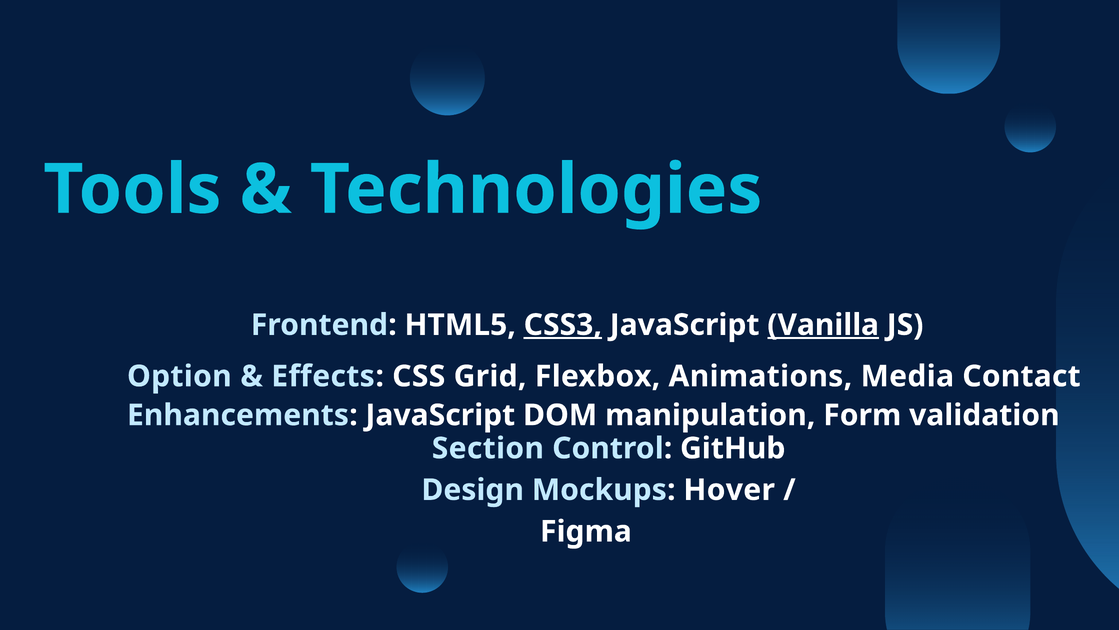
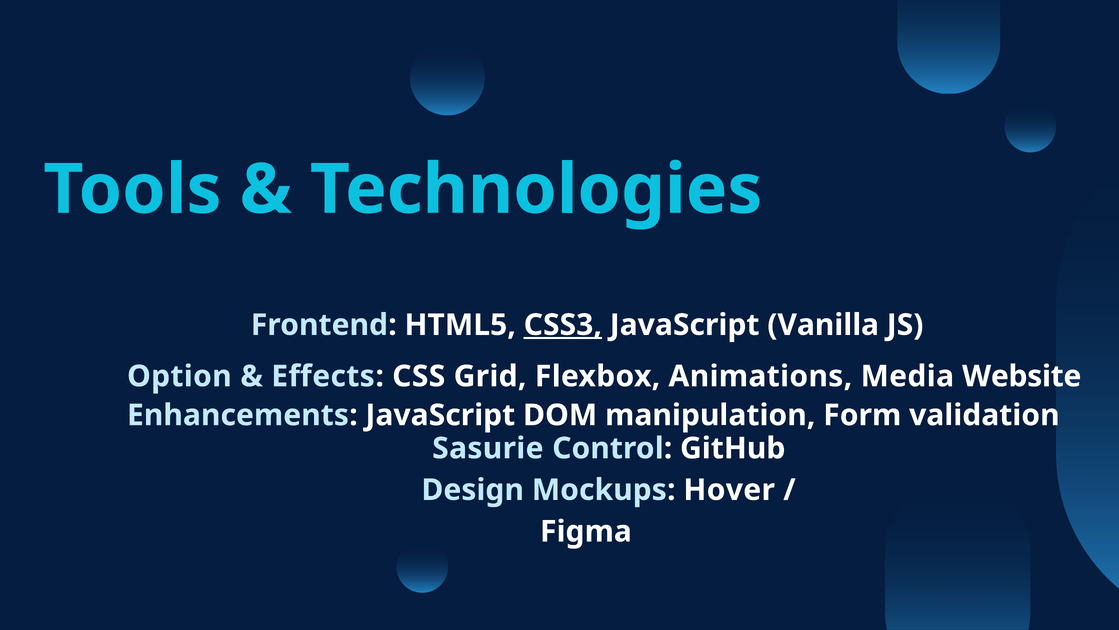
Vanilla underline: present -> none
Contact: Contact -> Website
Section: Section -> Sasurie
